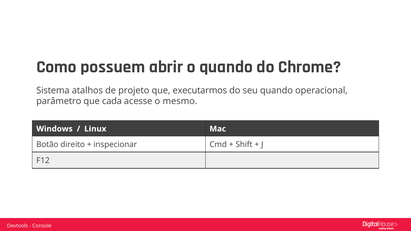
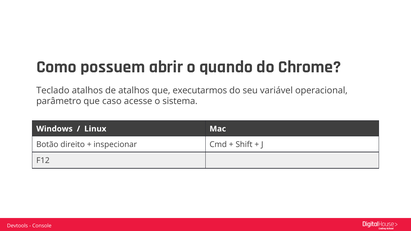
Sistema: Sistema -> Teclado
de projeto: projeto -> atalhos
seu quando: quando -> variável
cada: cada -> caso
mesmo: mesmo -> sistema
